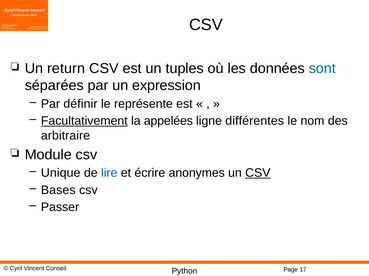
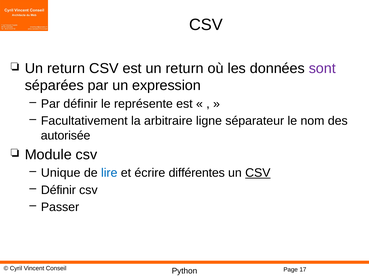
est un tuples: tuples -> return
sont colour: blue -> purple
Facultativement underline: present -> none
appelées: appelées -> arbitraire
différentes: différentes -> séparateur
arbitraire: arbitraire -> autorisée
anonymes: anonymes -> différentes
Bases at (58, 191): Bases -> Définir
